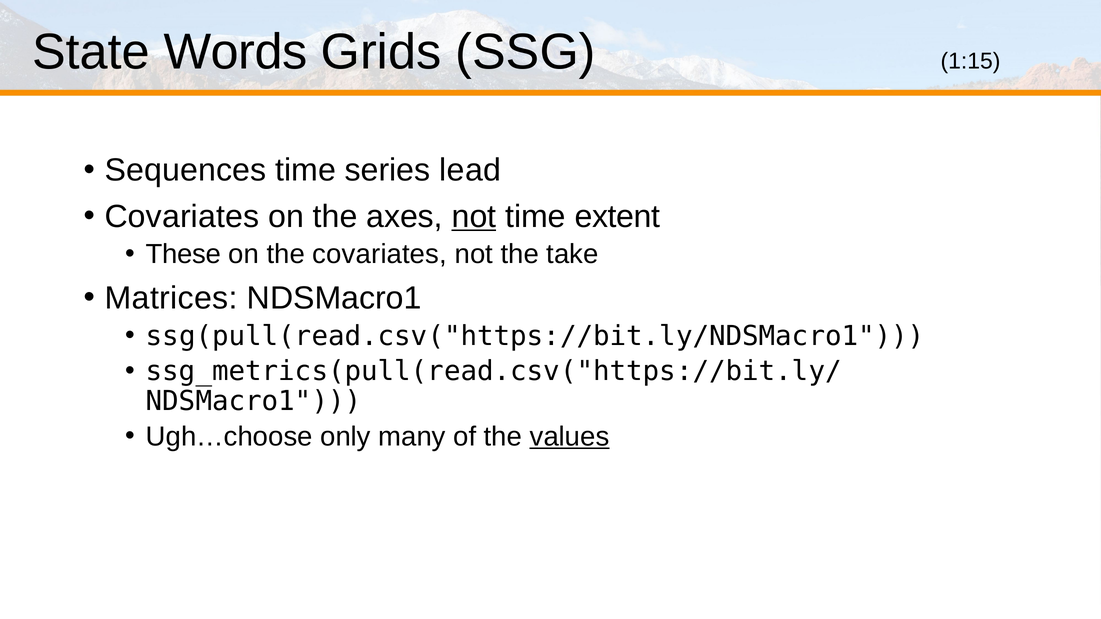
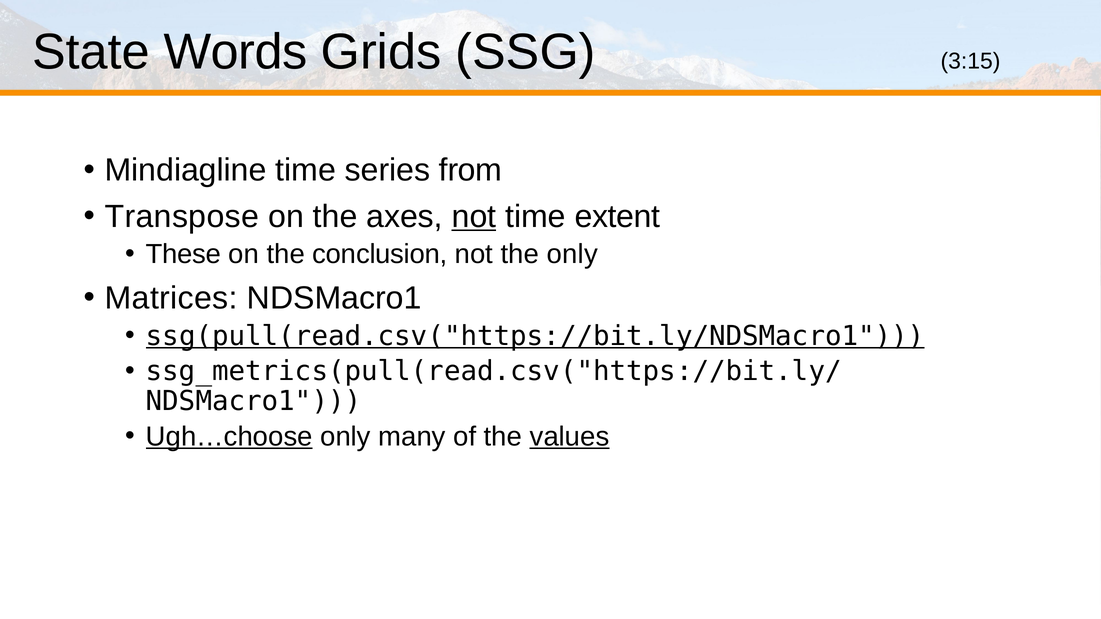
1:15: 1:15 -> 3:15
Sequences: Sequences -> Mindiagline
lead: lead -> from
Covariates at (182, 217): Covariates -> Transpose
the covariates: covariates -> conclusion
the take: take -> only
ssg(pull(read.csv("https://bit.ly/NDSMacro1 underline: none -> present
Ugh…choose underline: none -> present
